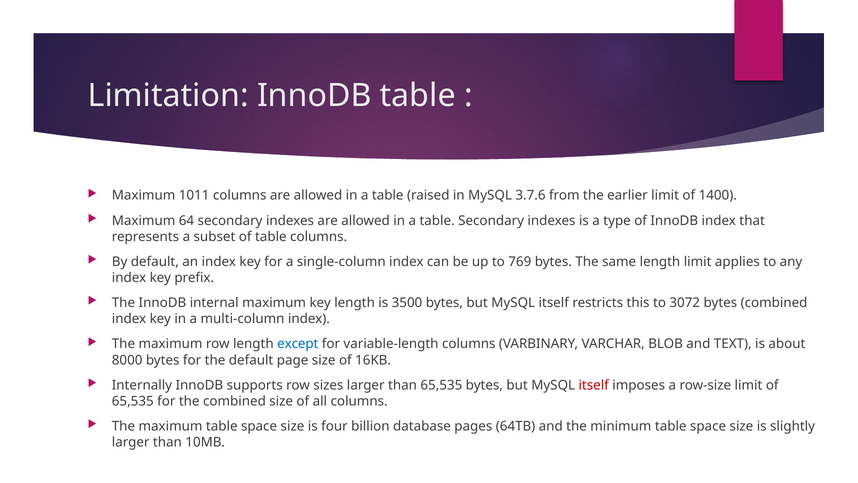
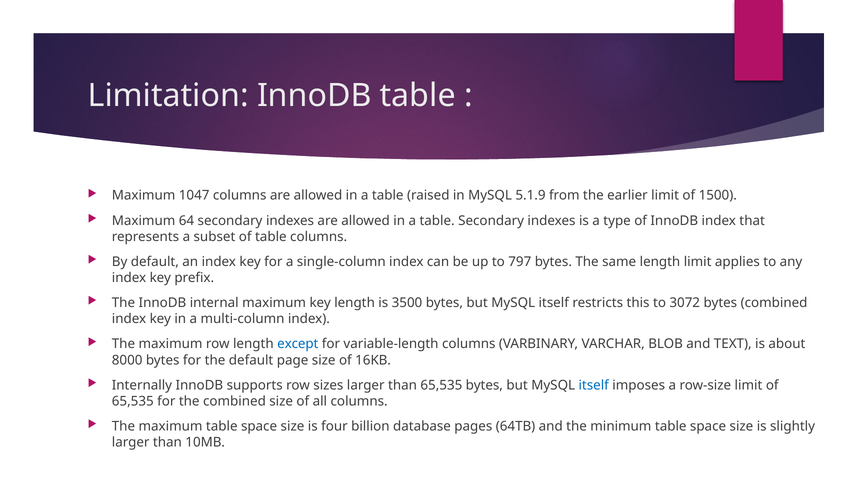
1011: 1011 -> 1047
3.7.6: 3.7.6 -> 5.1.9
1400: 1400 -> 1500
769: 769 -> 797
itself at (594, 385) colour: red -> blue
